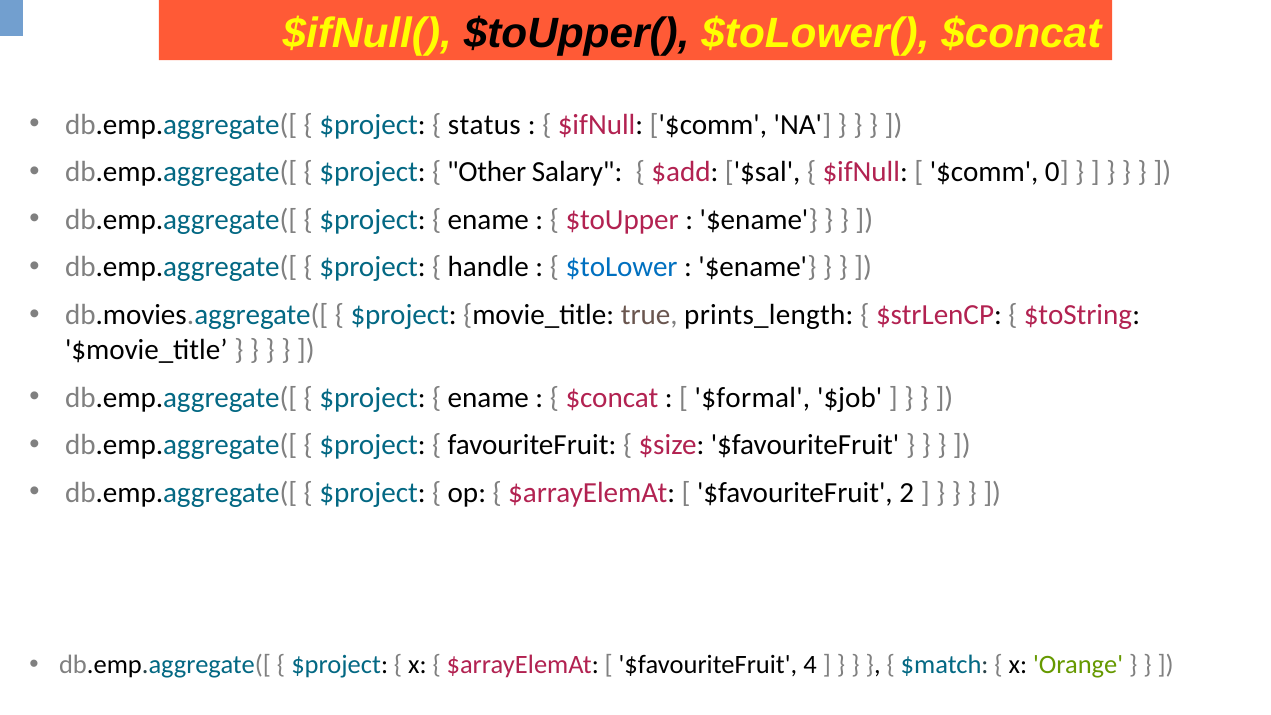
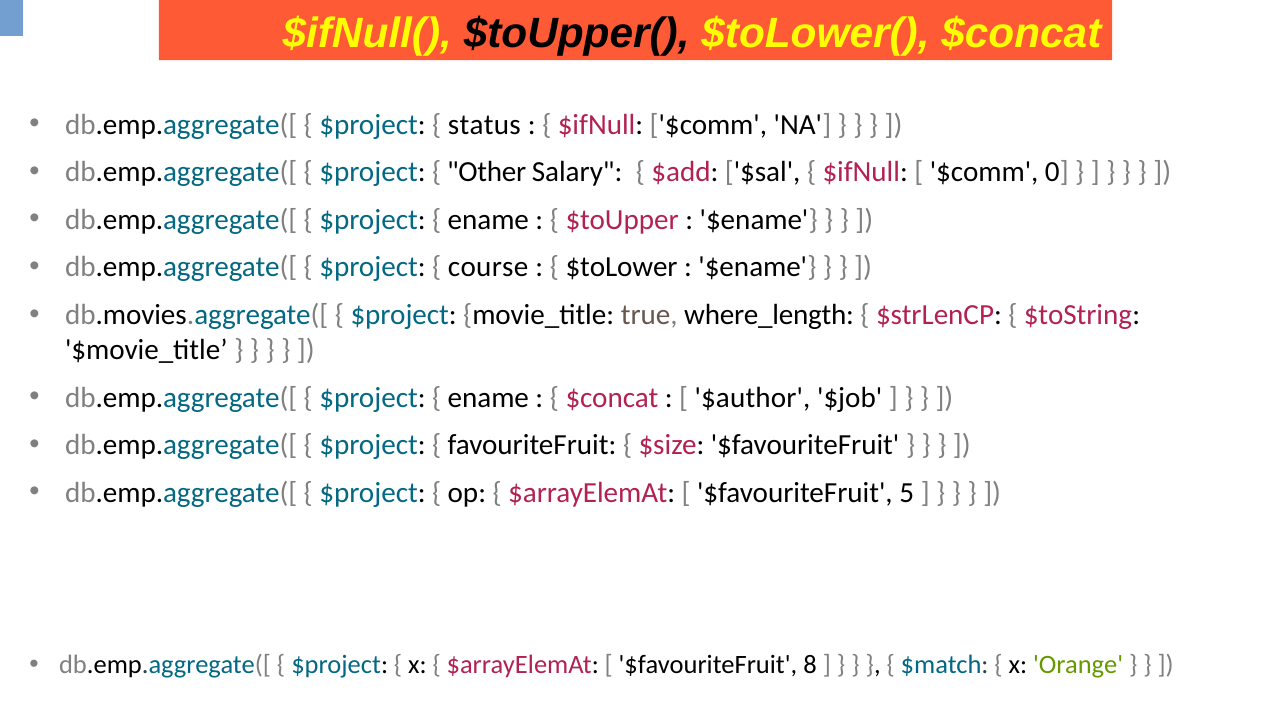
handle: handle -> course
$toLower colour: blue -> black
prints_length: prints_length -> where_length
$formal: $formal -> $author
2: 2 -> 5
4: 4 -> 8
